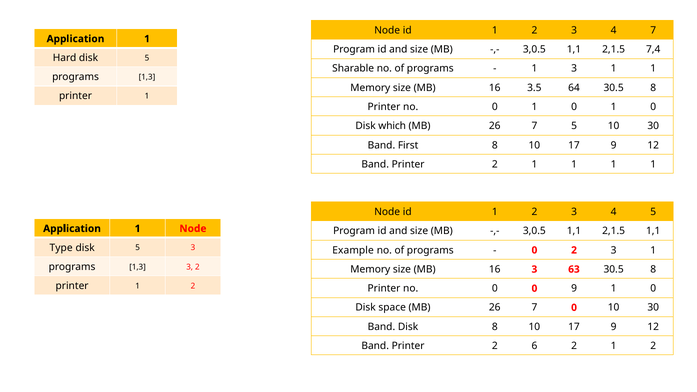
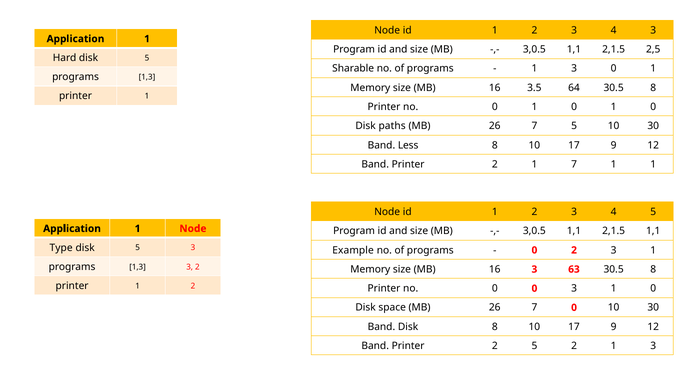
4 7: 7 -> 3
7,4: 7,4 -> 2,5
1 3 1: 1 -> 0
which: which -> paths
First: First -> Less
2 1 1: 1 -> 7
0 9: 9 -> 3
2 6: 6 -> 5
2 1 2: 2 -> 3
